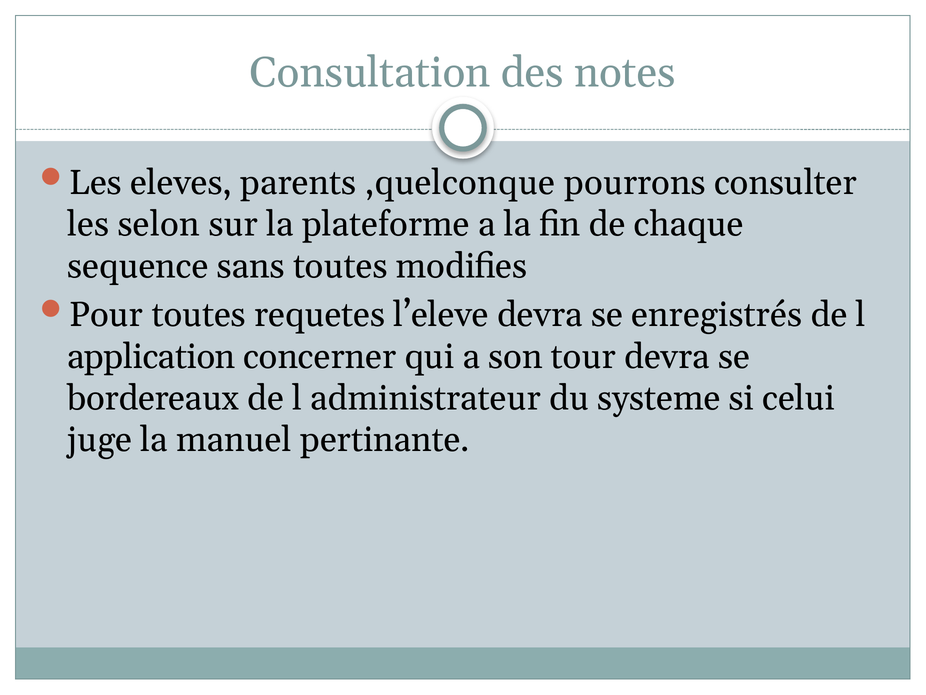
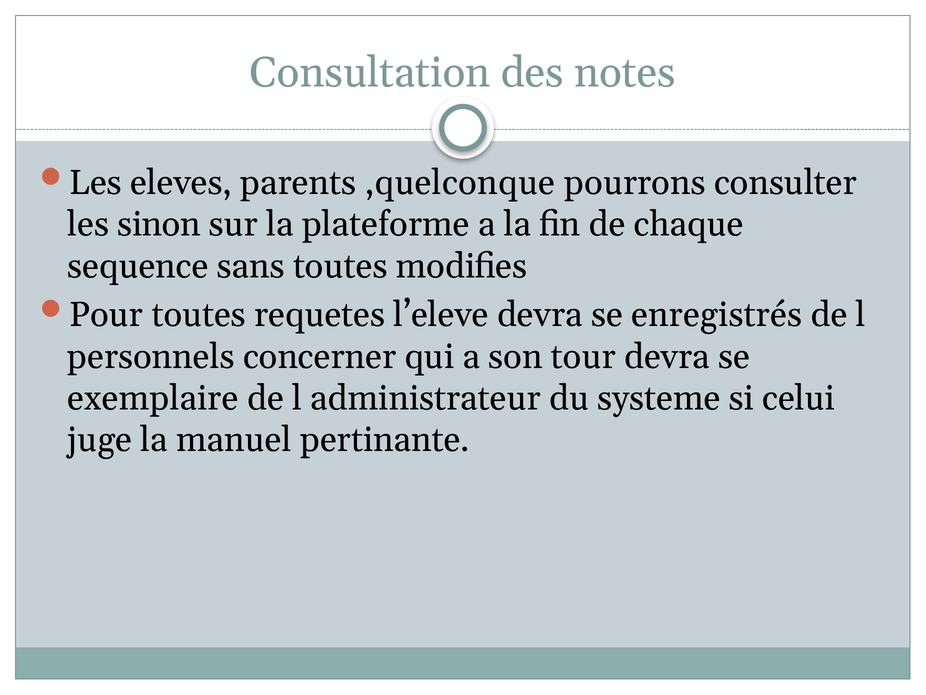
selon: selon -> sinon
application: application -> personnels
bordereaux: bordereaux -> exemplaire
